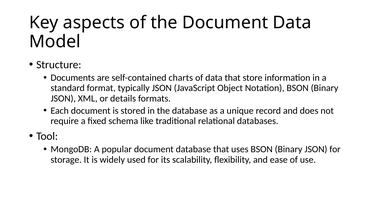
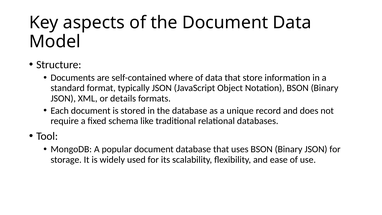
charts: charts -> where
